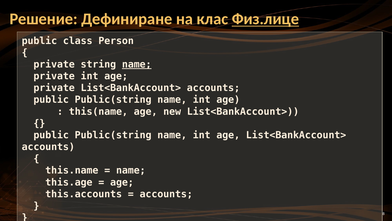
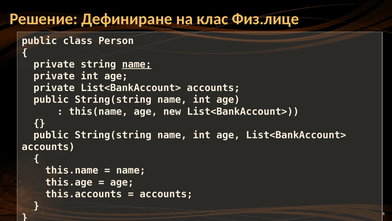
Физ.лице underline: present -> none
Public(string at (113, 100): Public(string -> String(string
Public(string at (113, 135): Public(string -> String(string
